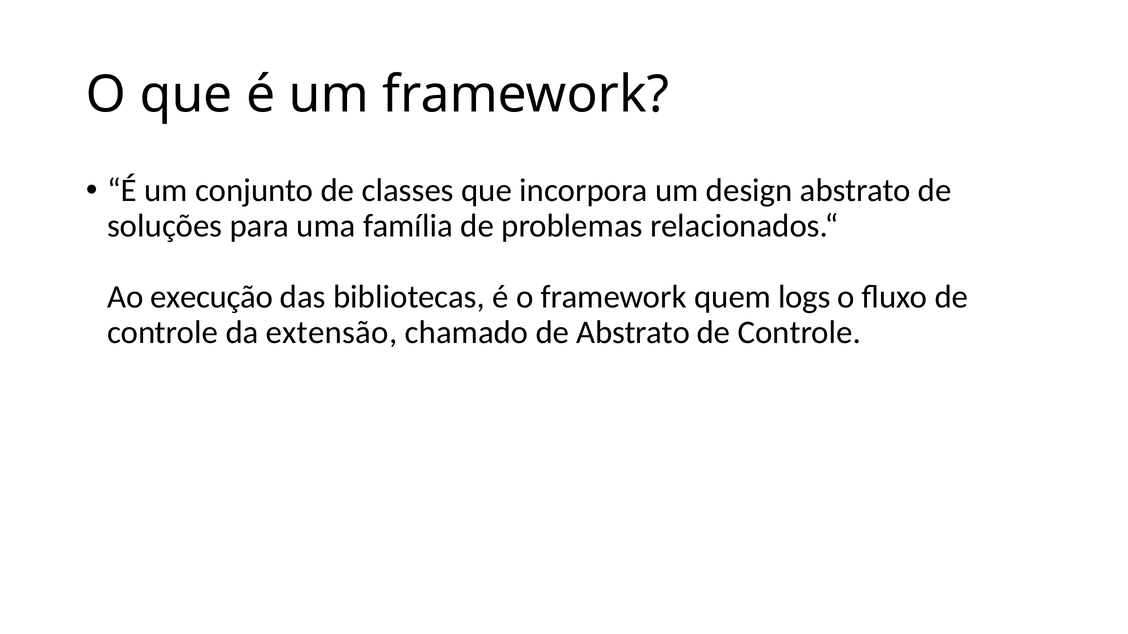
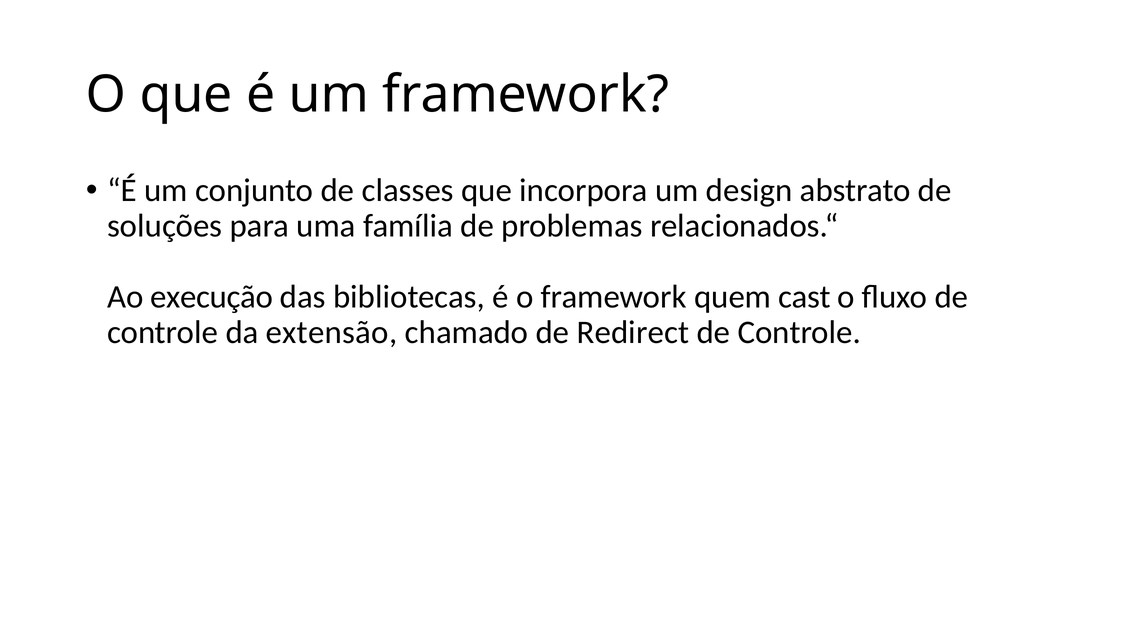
logs: logs -> cast
de Abstrato: Abstrato -> Redirect
